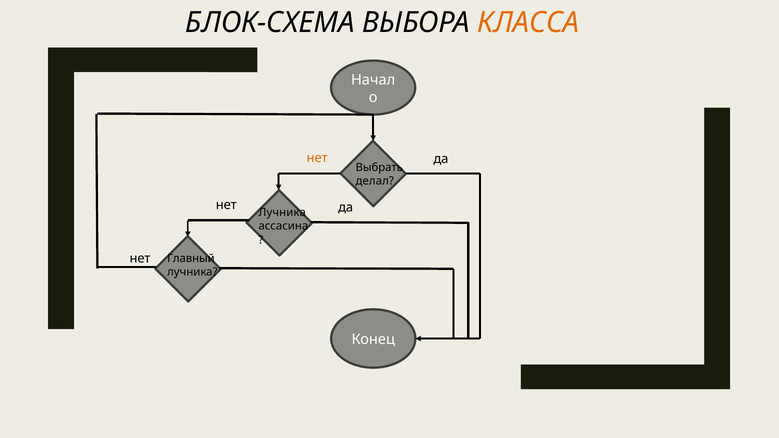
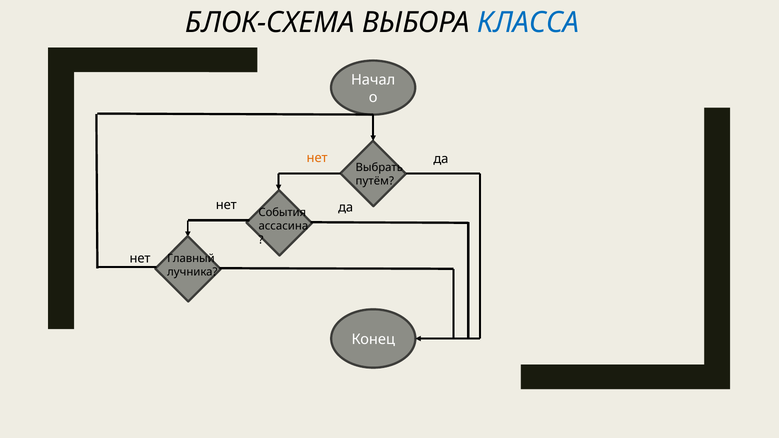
КЛАССА colour: orange -> blue
делал: делал -> путём
Лучника at (282, 213): Лучника -> События
